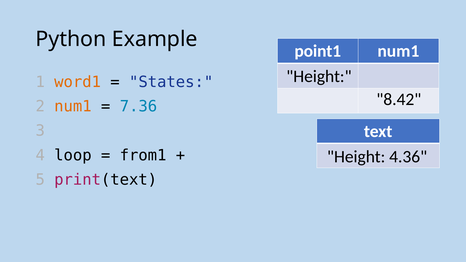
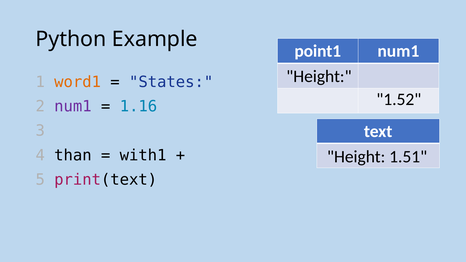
8.42: 8.42 -> 1.52
num1 at (73, 106) colour: orange -> purple
7.36: 7.36 -> 1.16
loop: loop -> than
from1: from1 -> with1
4.36: 4.36 -> 1.51
